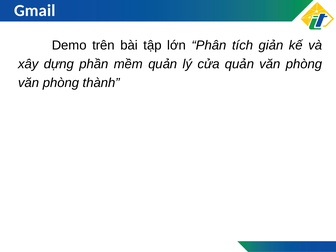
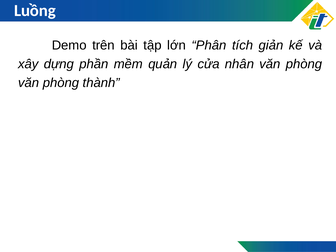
Gmail: Gmail -> Luồng
cửa quản: quản -> nhân
